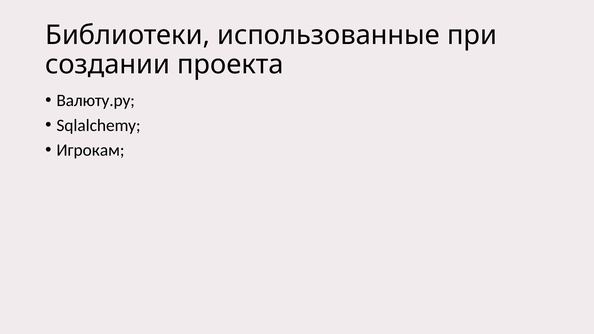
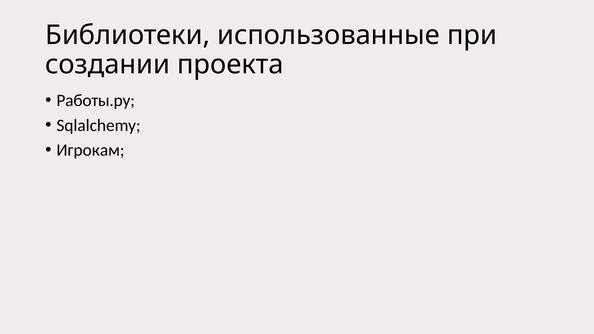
Валюту.py: Валюту.py -> Работы.py
